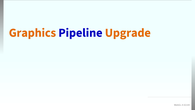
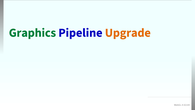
Graphics colour: orange -> green
